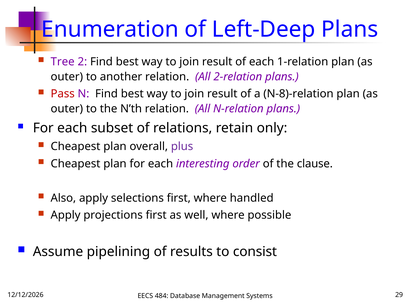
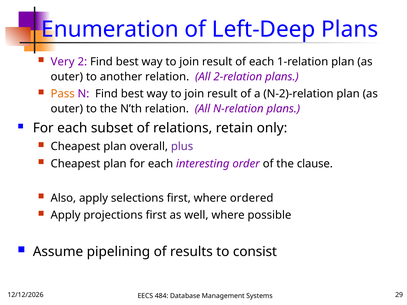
Tree: Tree -> Very
Pass colour: red -> orange
N-8)-relation: N-8)-relation -> N-2)-relation
handled: handled -> ordered
